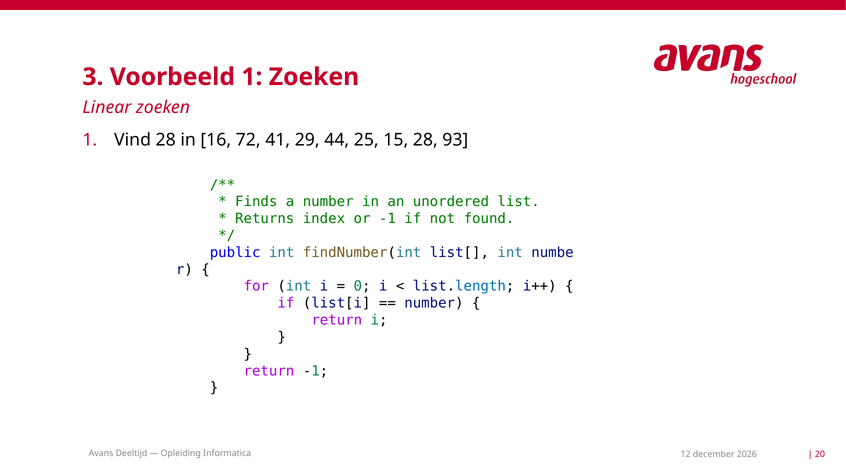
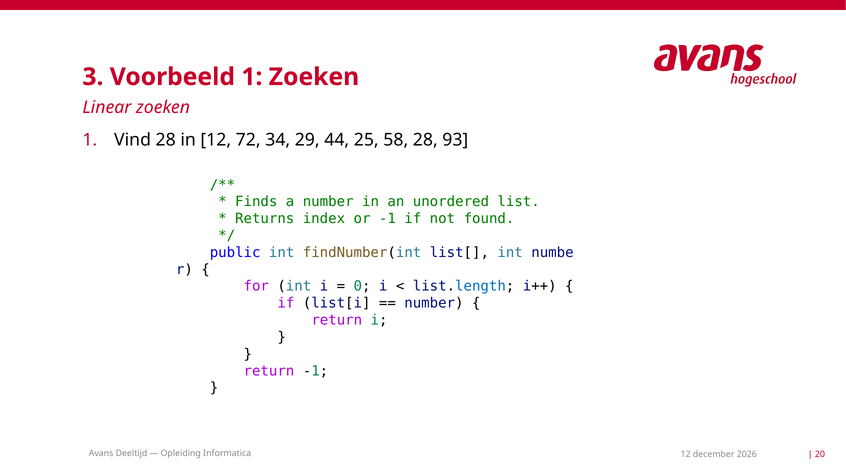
in 16: 16 -> 12
41: 41 -> 34
15: 15 -> 58
